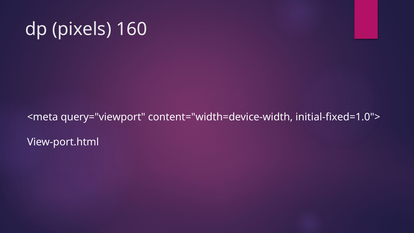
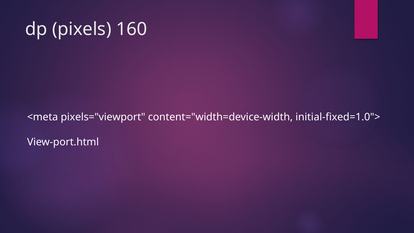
query="viewport: query="viewport -> pixels="viewport
